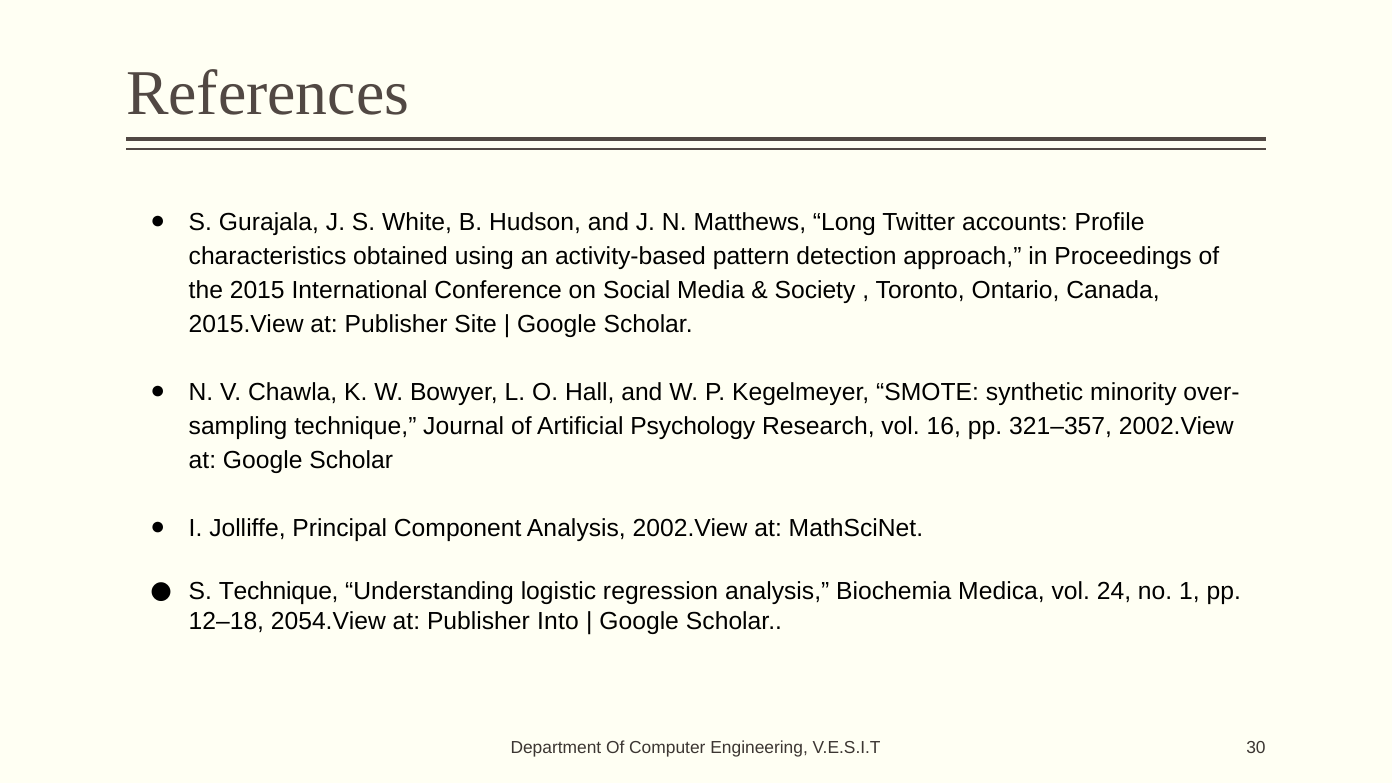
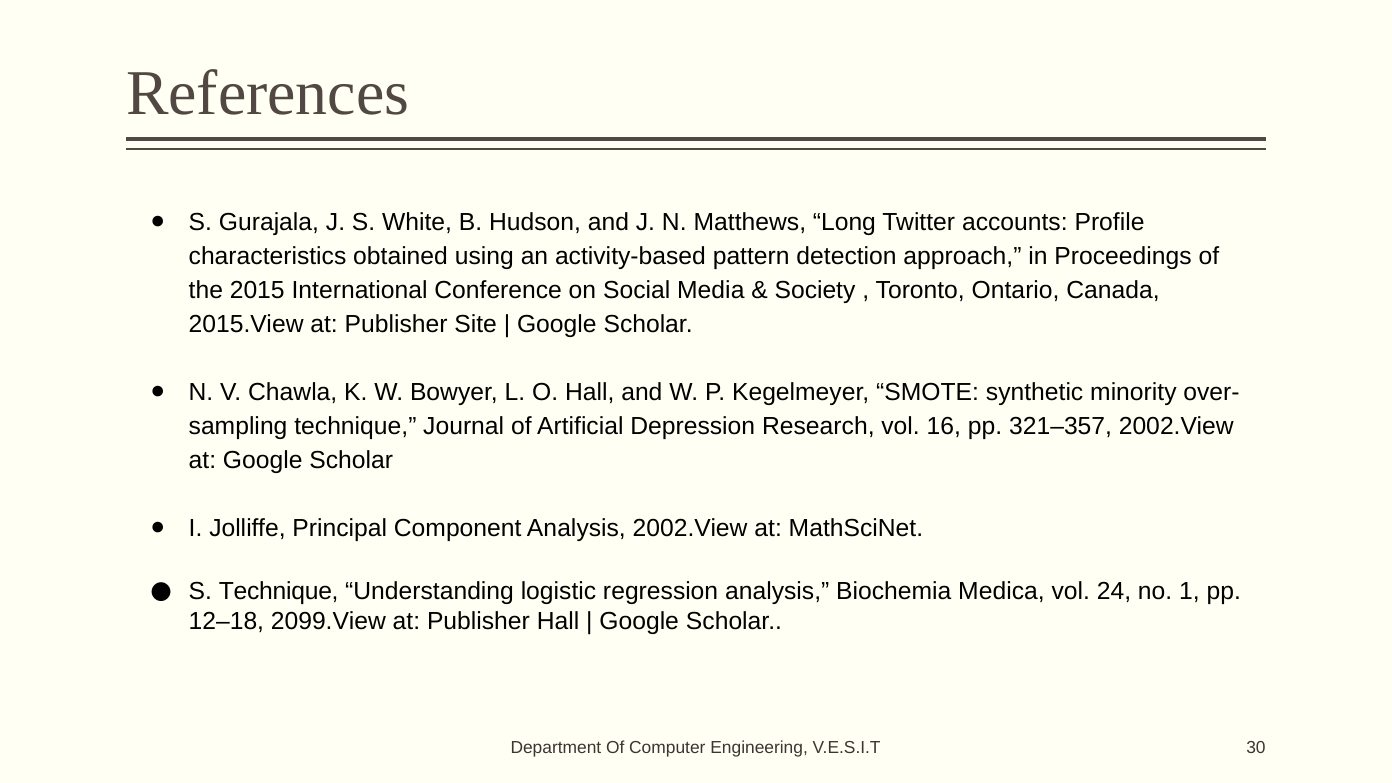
Psychology: Psychology -> Depression
2054.View: 2054.View -> 2099.View
Publisher Into: Into -> Hall
